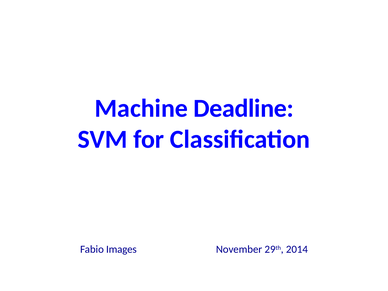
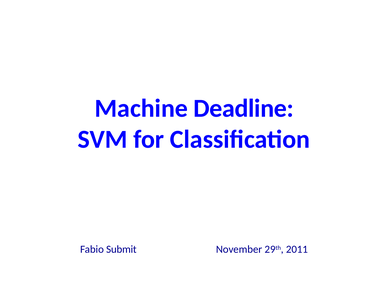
Images: Images -> Submit
2014: 2014 -> 2011
